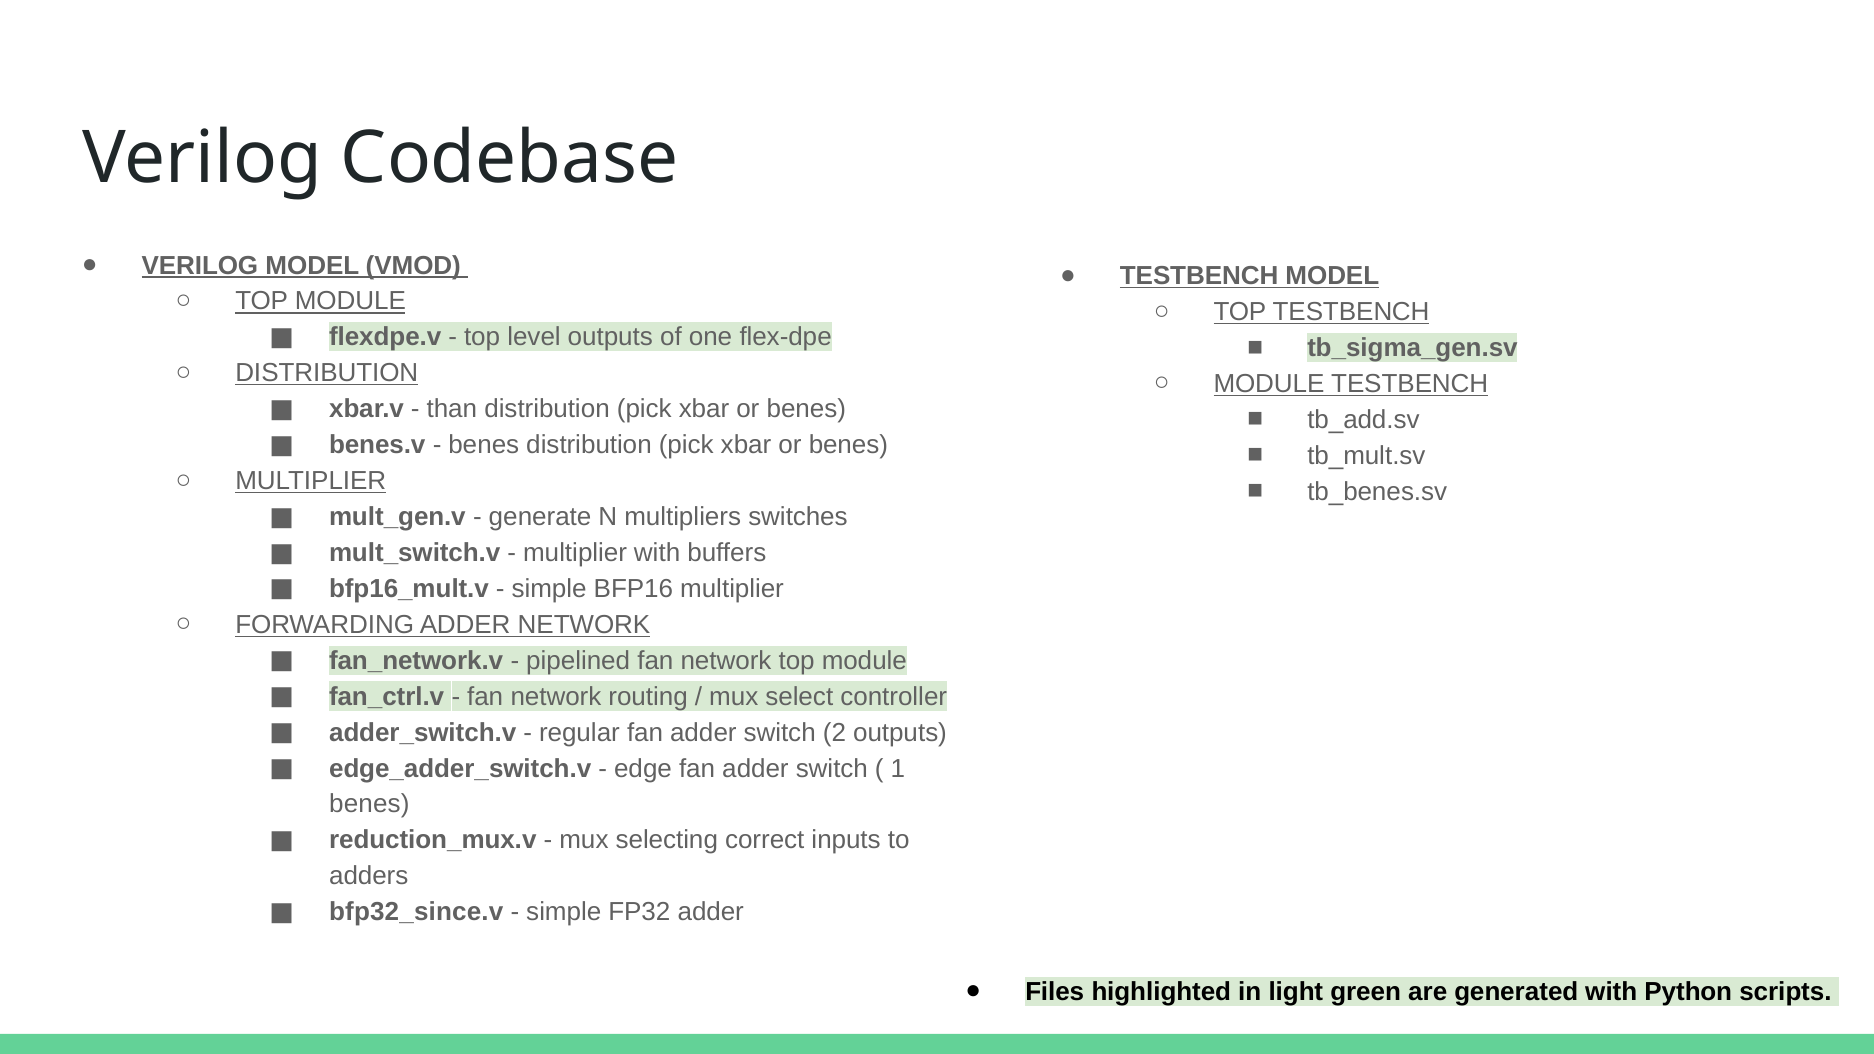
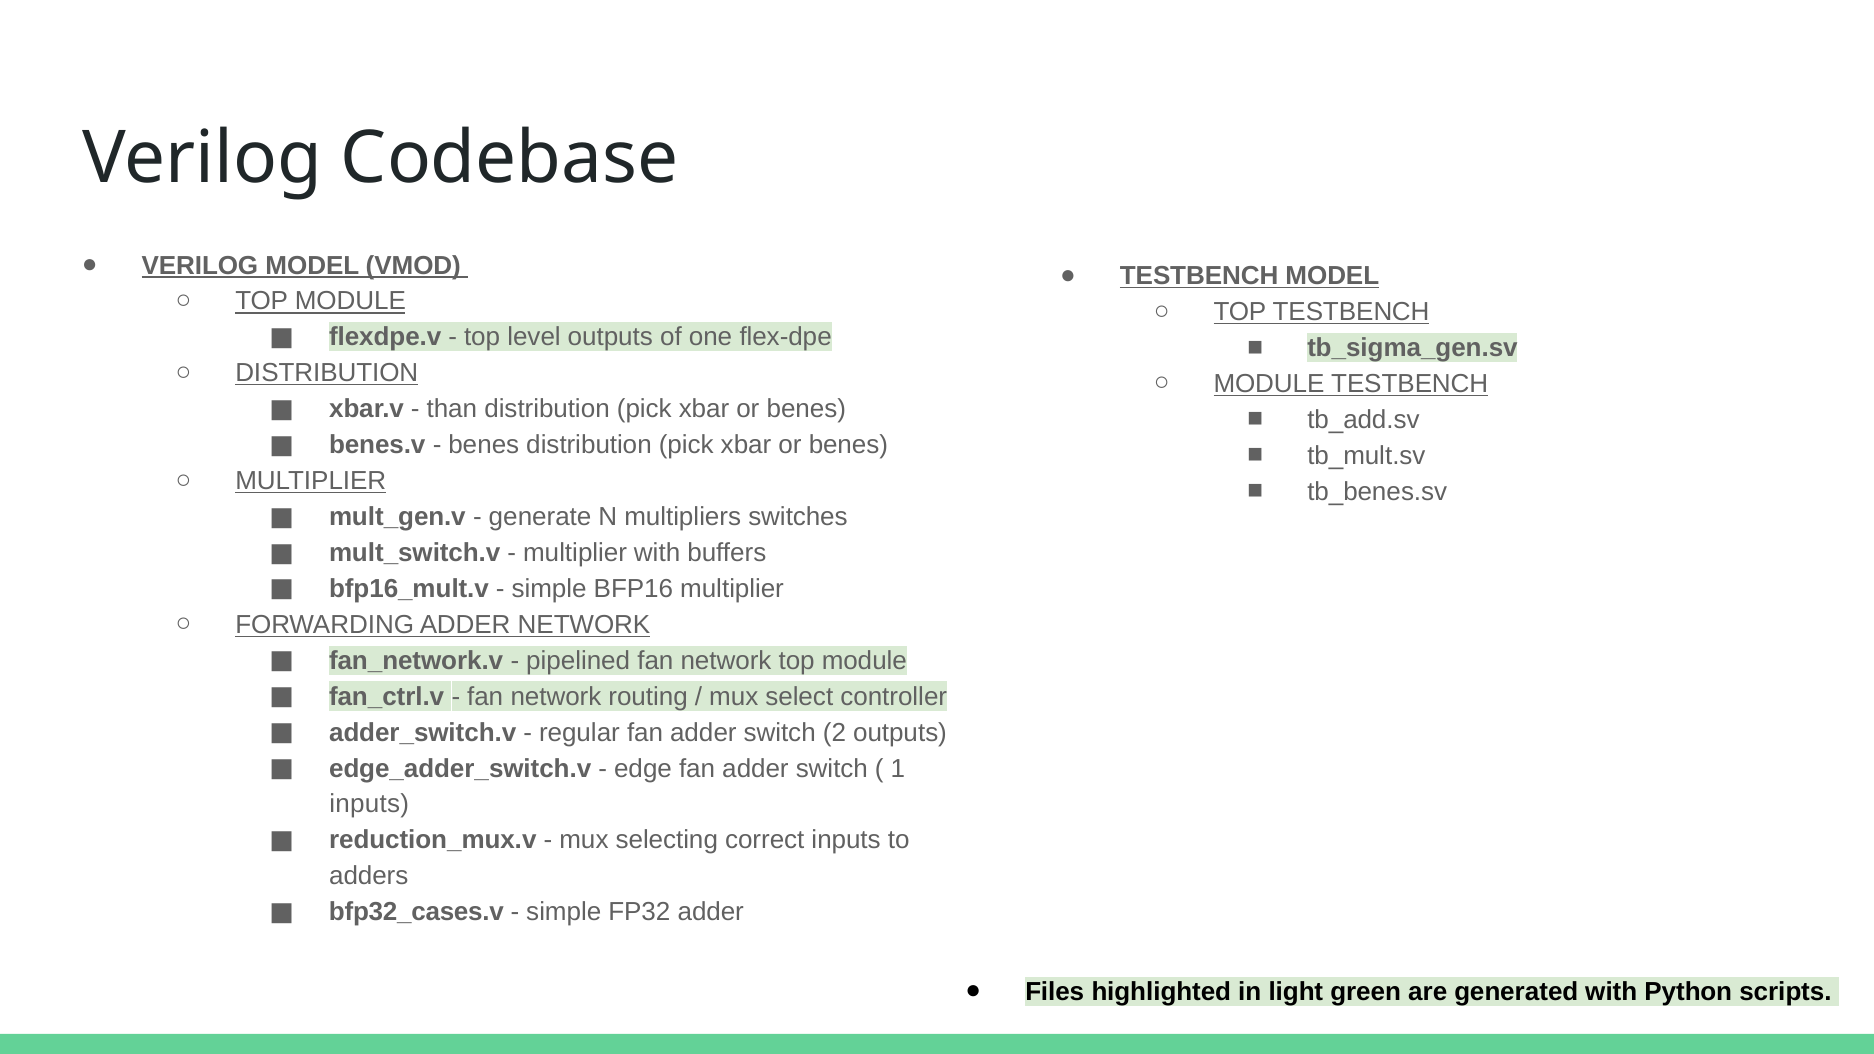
benes at (369, 804): benes -> inputs
bfp32_since.v: bfp32_since.v -> bfp32_cases.v
